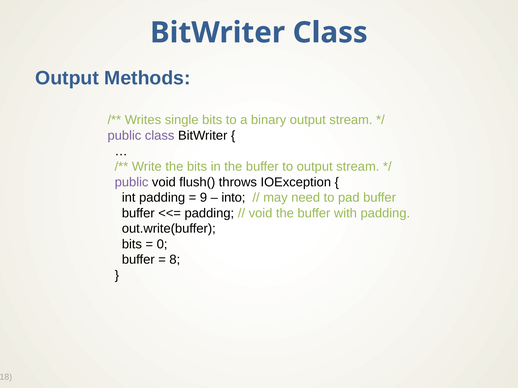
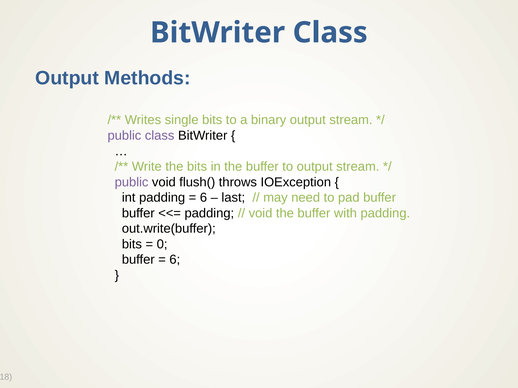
9 at (203, 198): 9 -> 6
into: into -> last
8 at (175, 260): 8 -> 6
